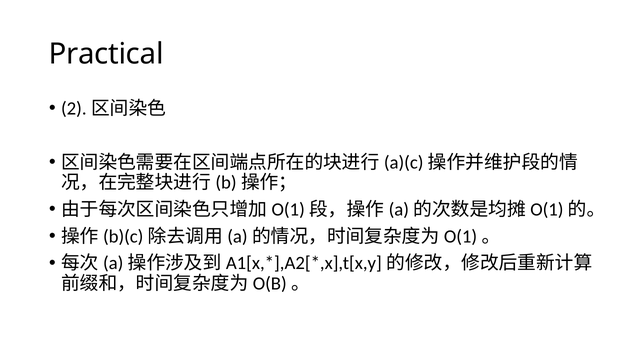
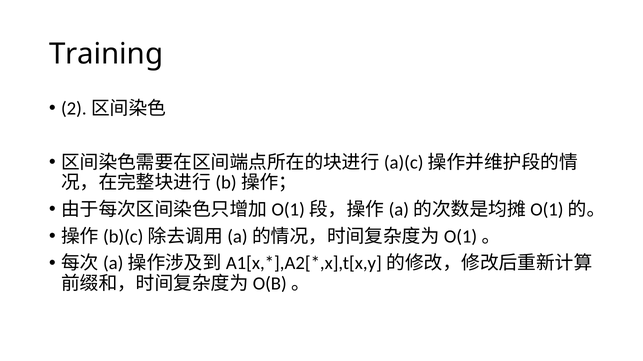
Practical: Practical -> Training
